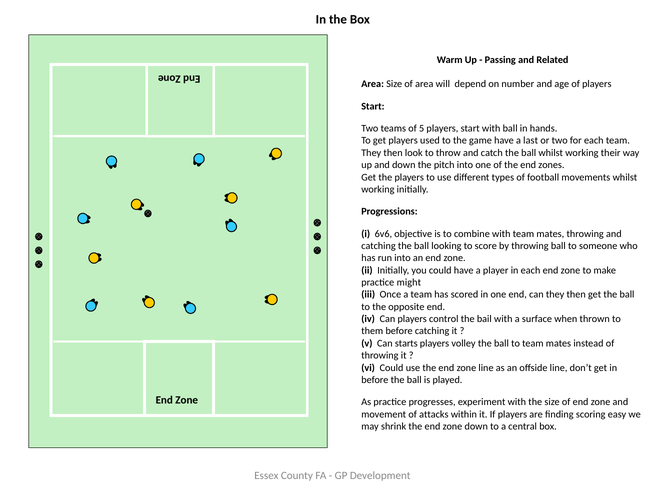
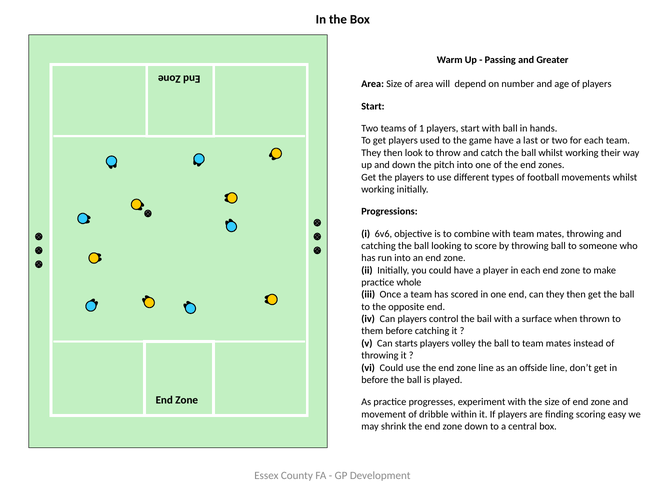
Related: Related -> Greater
5: 5 -> 1
might: might -> whole
attacks: attacks -> dribble
